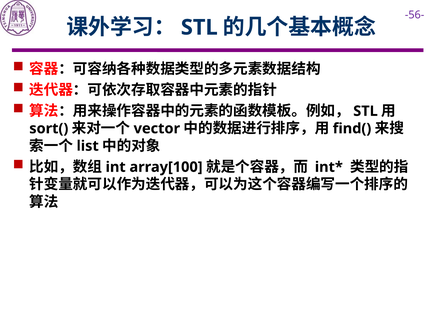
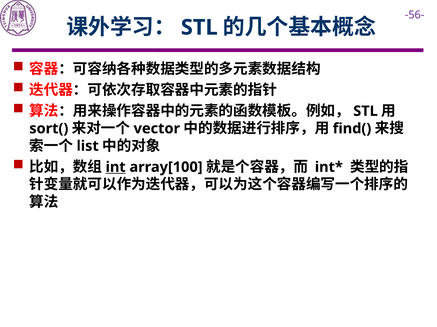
int underline: none -> present
